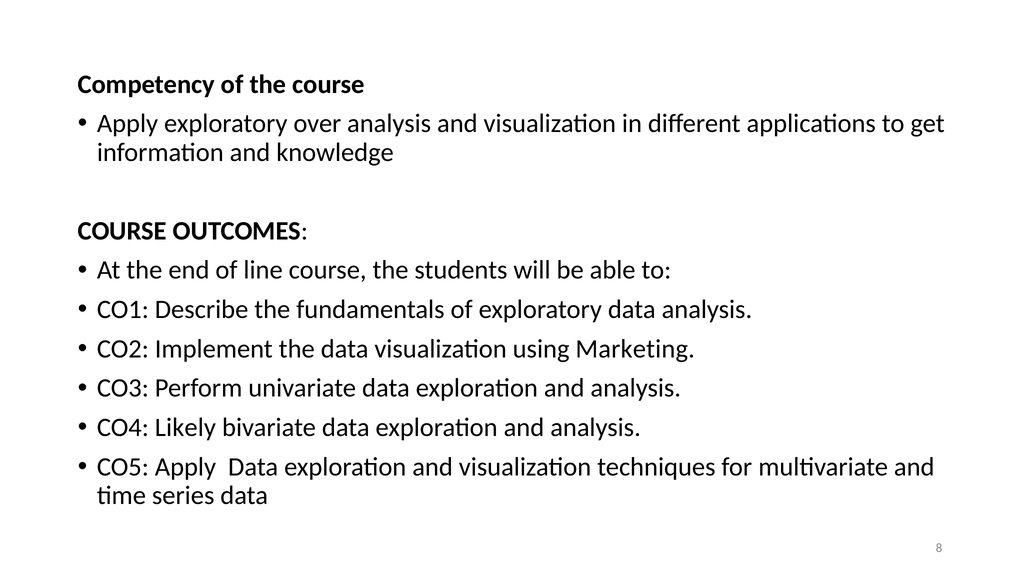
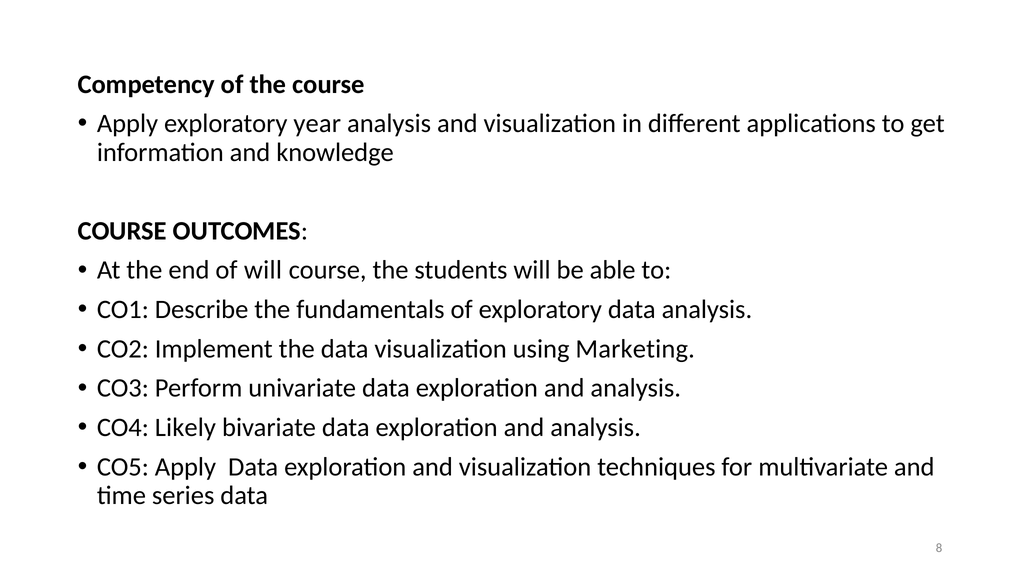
over: over -> year
of line: line -> will
